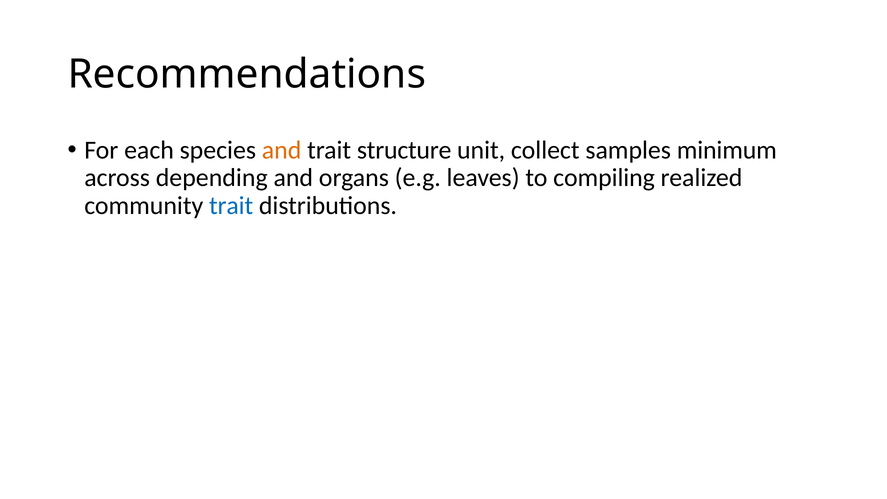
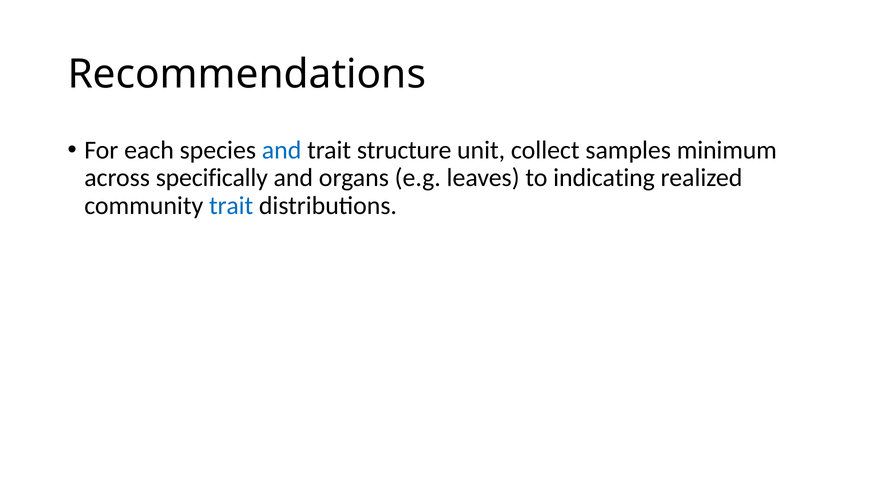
and at (282, 150) colour: orange -> blue
depending: depending -> specifically
compiling: compiling -> indicating
